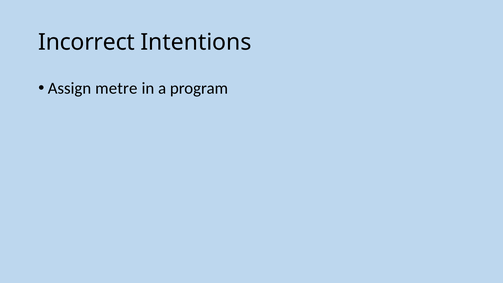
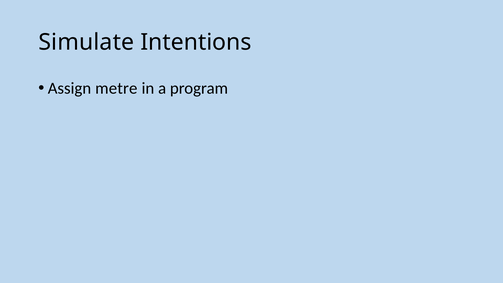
Incorrect: Incorrect -> Simulate
